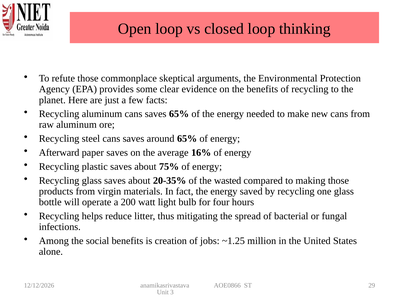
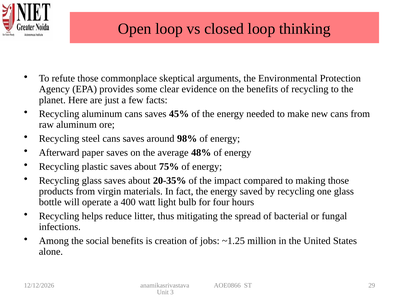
saves 65%: 65% -> 45%
around 65%: 65% -> 98%
16%: 16% -> 48%
wasted: wasted -> impact
200: 200 -> 400
